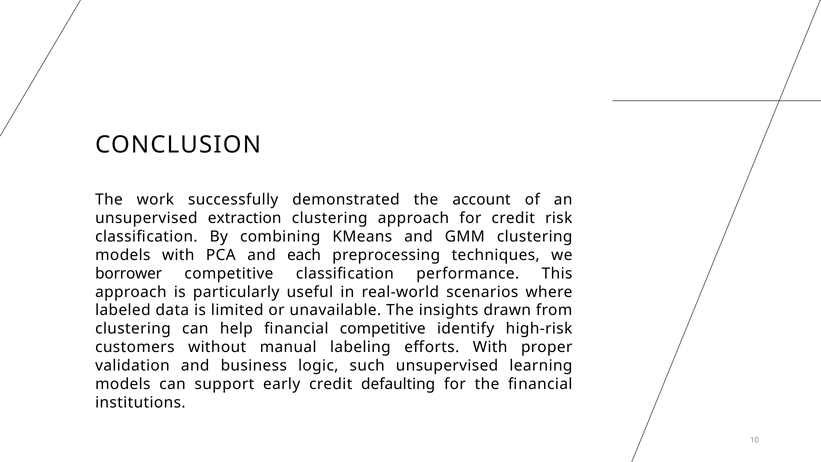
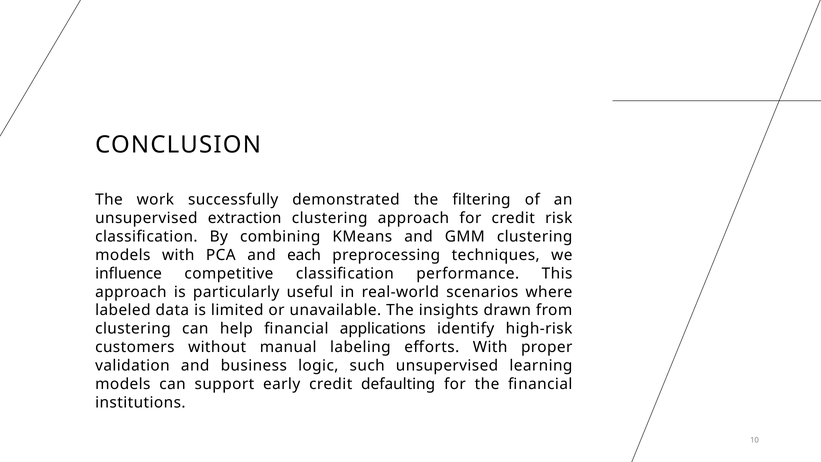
account: account -> filtering
borrower: borrower -> influence
financial competitive: competitive -> applications
